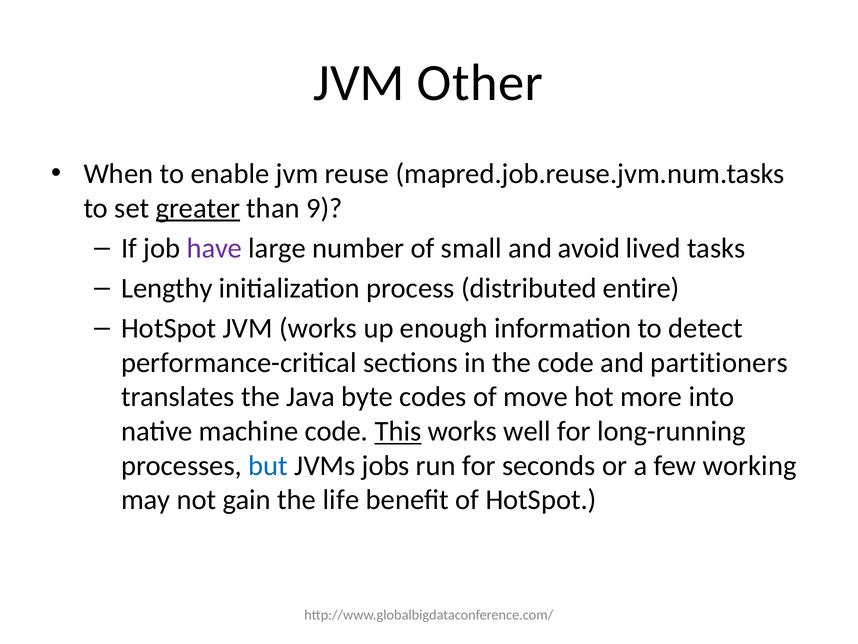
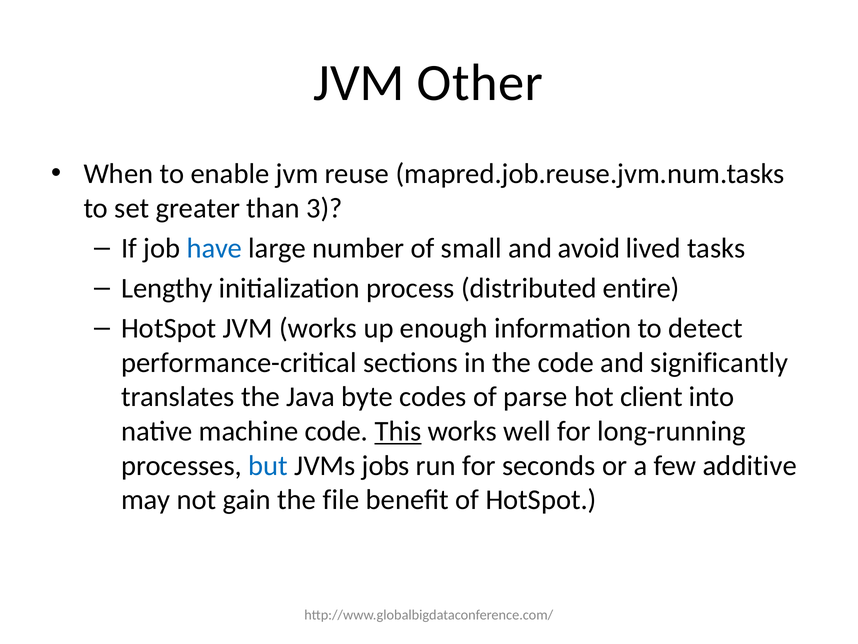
greater underline: present -> none
9: 9 -> 3
have colour: purple -> blue
partitioners: partitioners -> significantly
move: move -> parse
more: more -> client
working: working -> additive
life: life -> file
